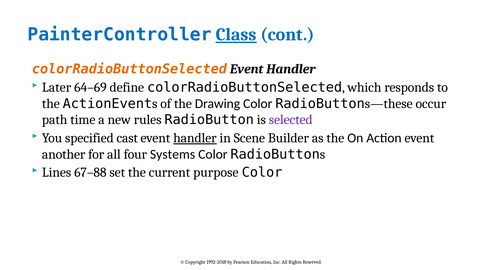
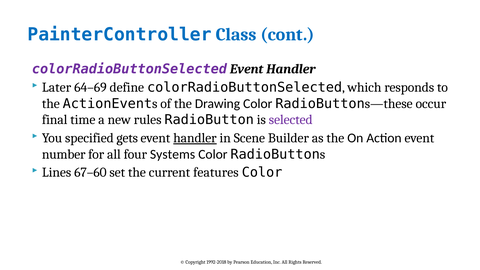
Class underline: present -> none
colorRadioButtonSelected at (129, 69) colour: orange -> purple
path: path -> final
cast: cast -> gets
another: another -> number
67–88: 67–88 -> 67–60
purpose: purpose -> features
